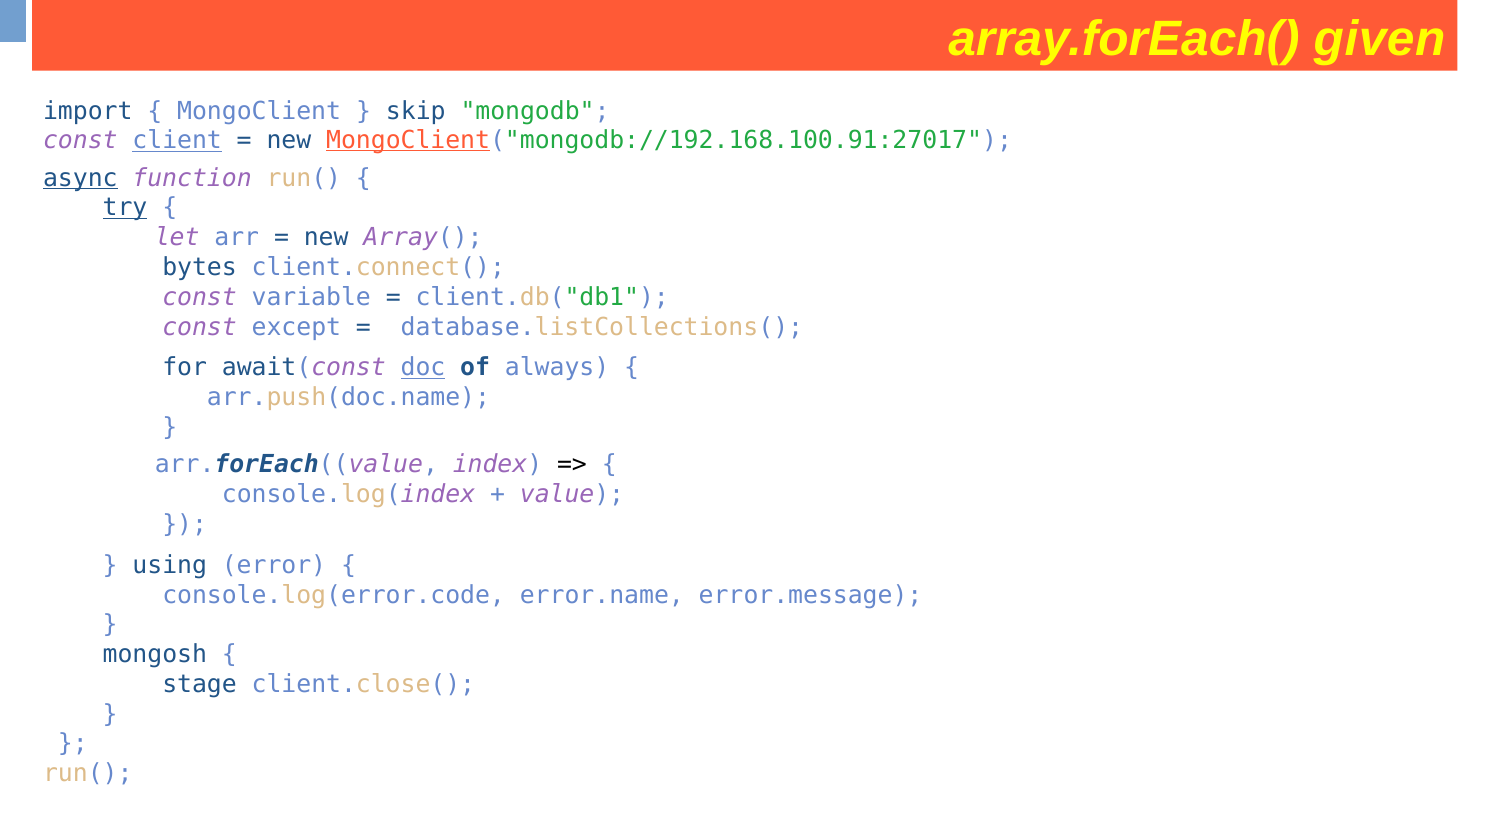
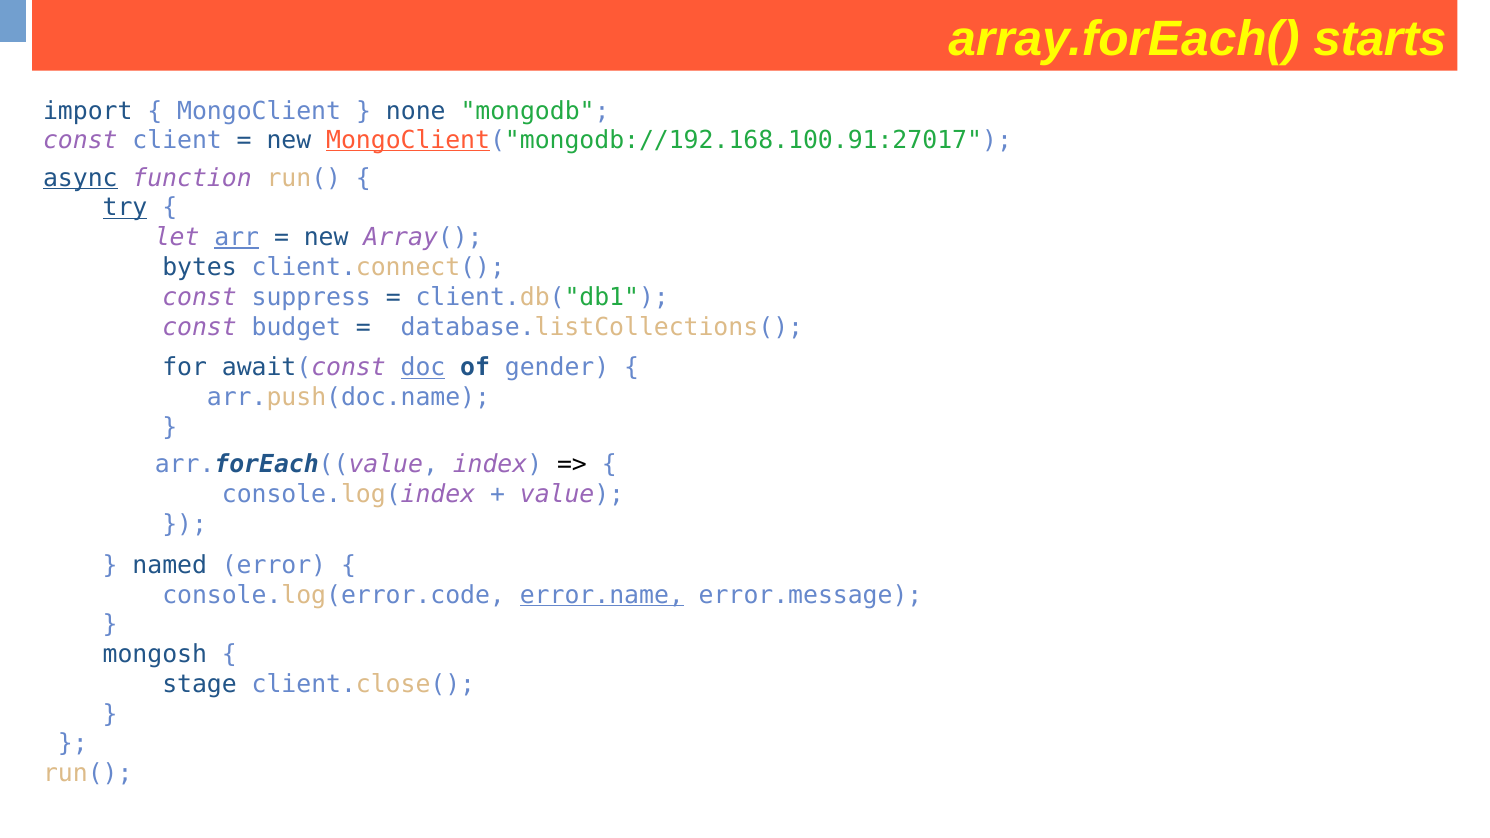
given: given -> starts
skip: skip -> none
client underline: present -> none
arr underline: none -> present
variable: variable -> suppress
except: except -> budget
always: always -> gender
using: using -> named
error.name underline: none -> present
